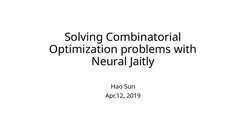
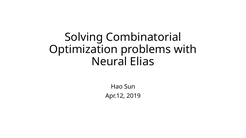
Jaitly: Jaitly -> Elias
